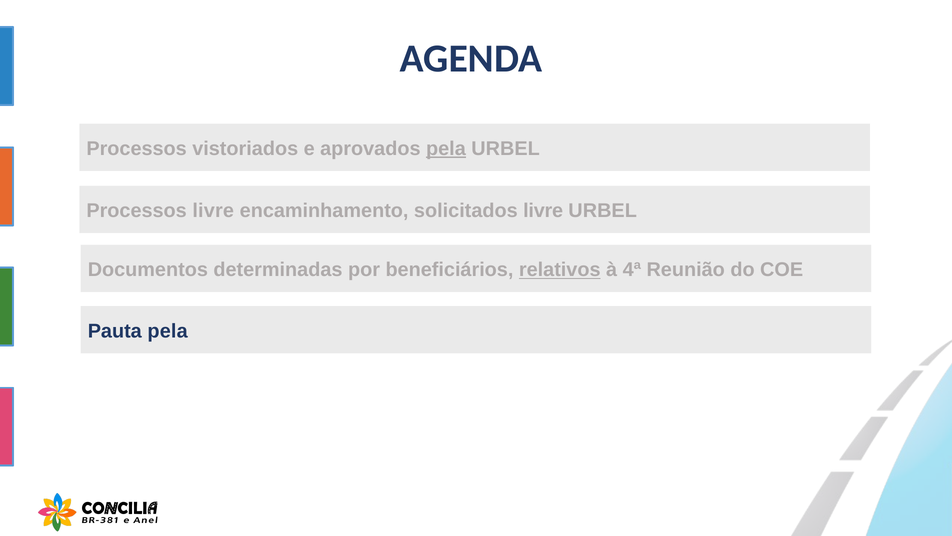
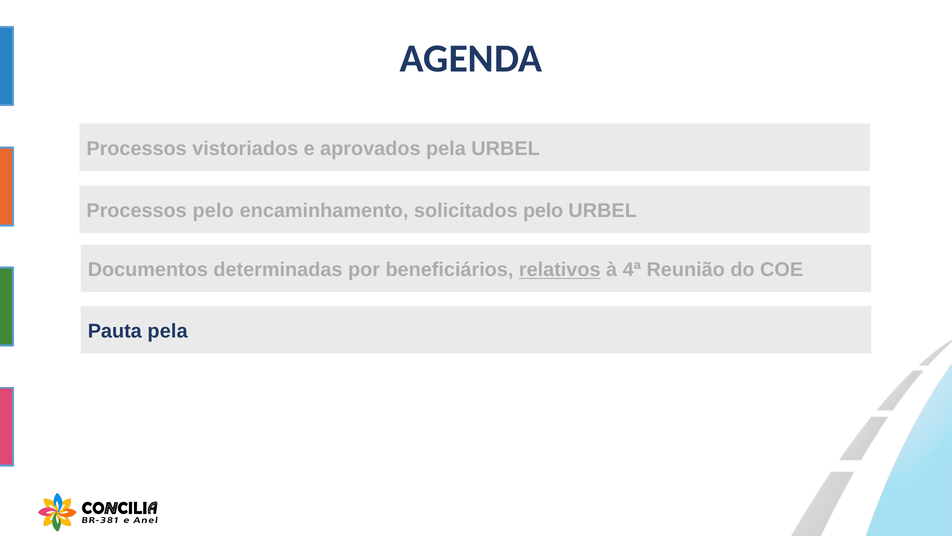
pela at (446, 149) underline: present -> none
Processos livre: livre -> pelo
solicitados livre: livre -> pelo
